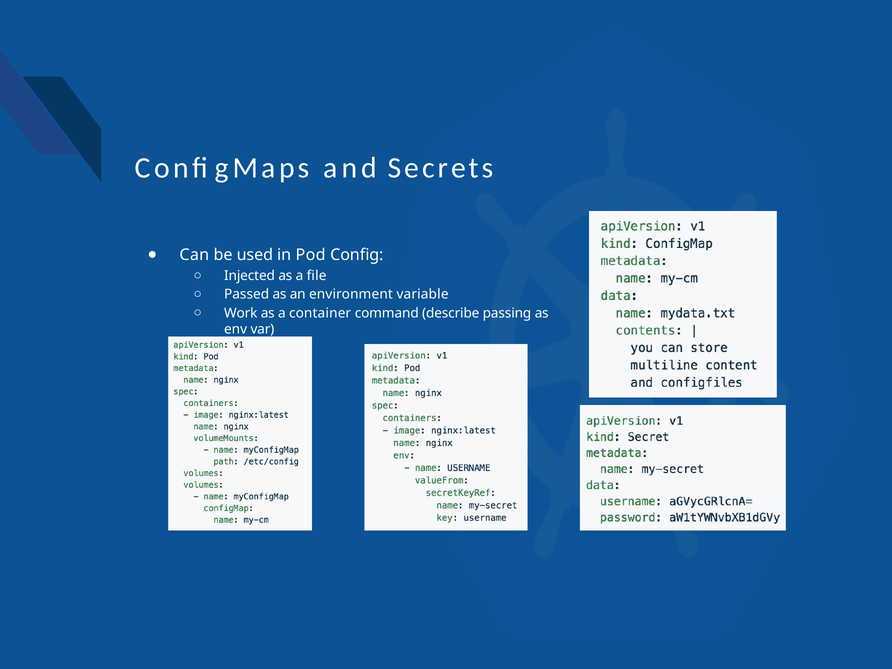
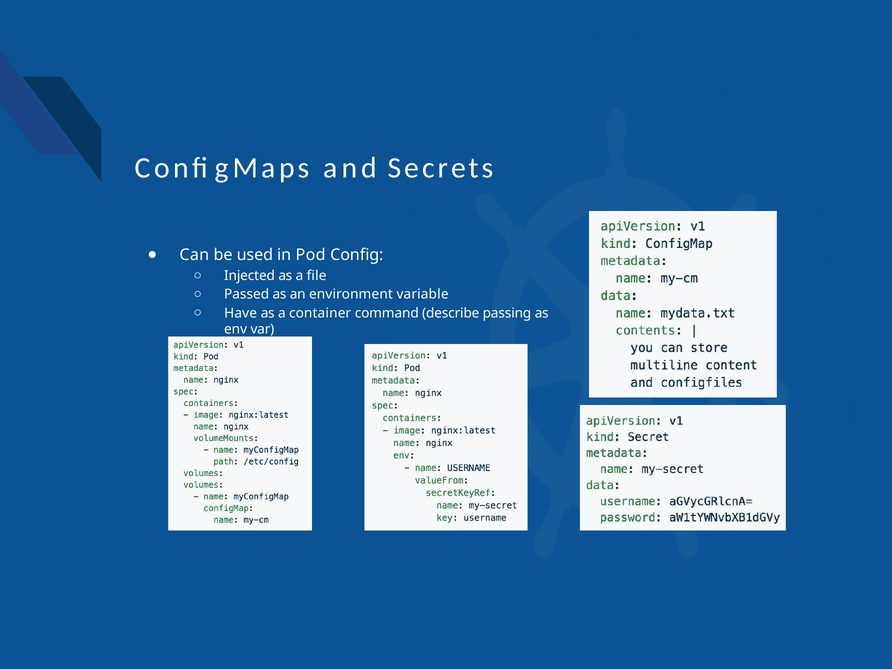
Work: Work -> Have
